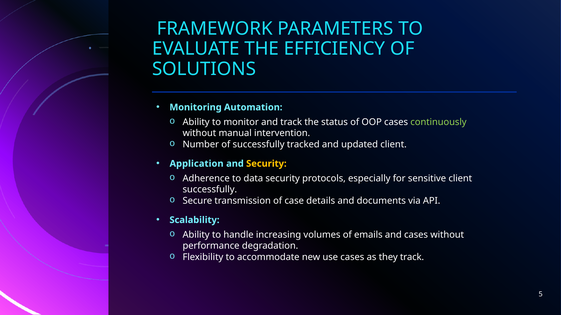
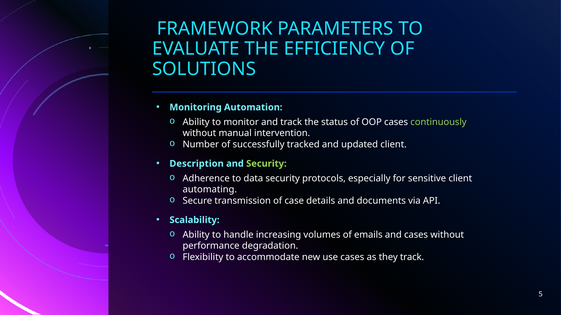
Application: Application -> Description
Security at (266, 164) colour: yellow -> light green
successfully at (210, 190): successfully -> automating
